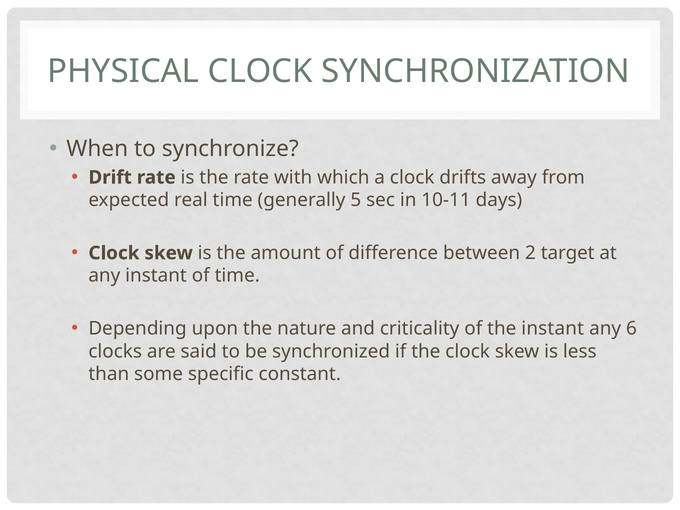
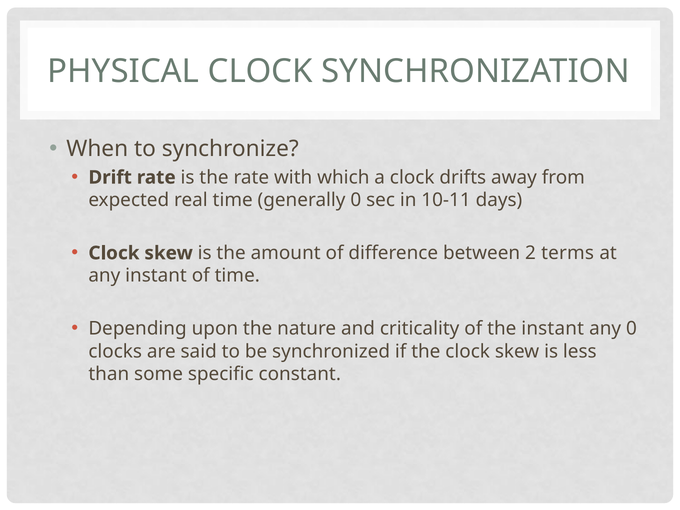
generally 5: 5 -> 0
target: target -> terms
any 6: 6 -> 0
